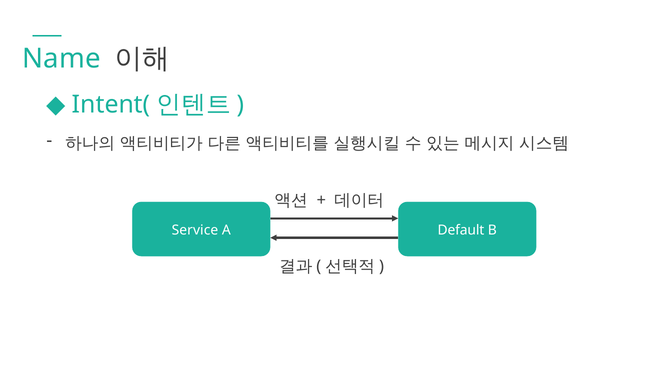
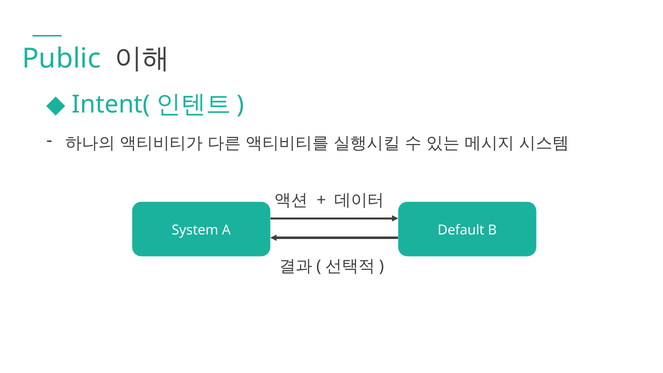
Name: Name -> Public
Service: Service -> System
